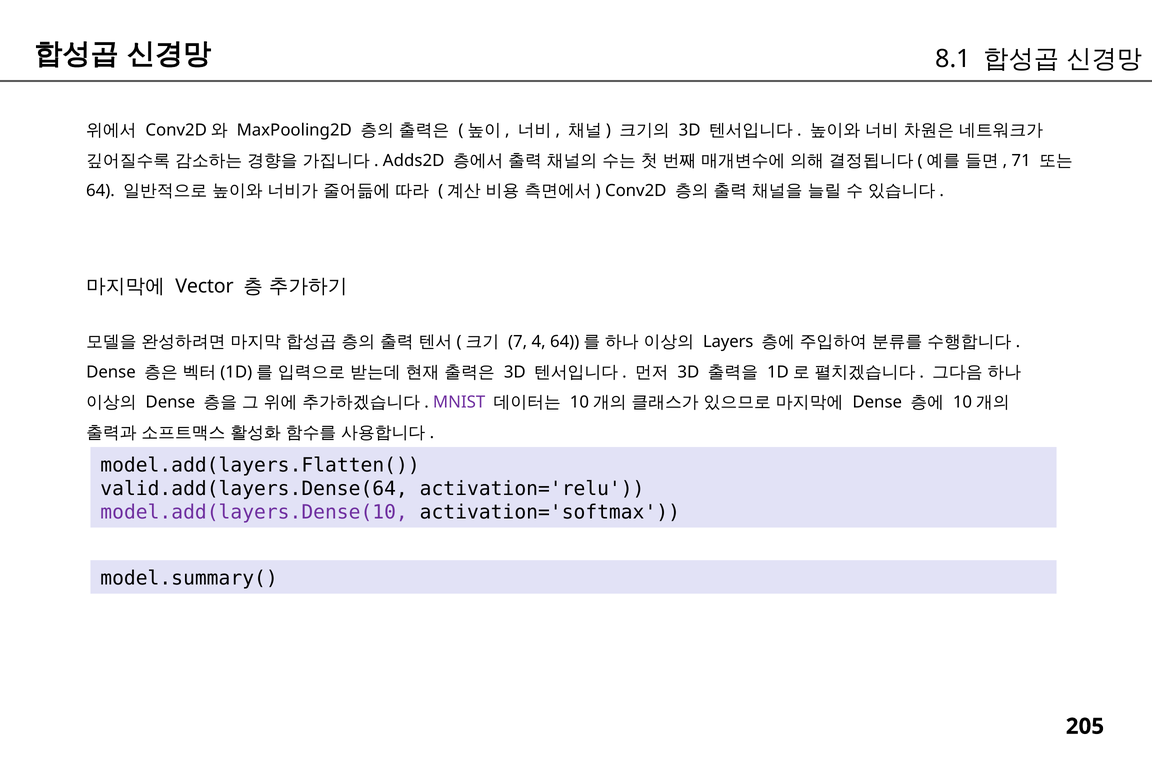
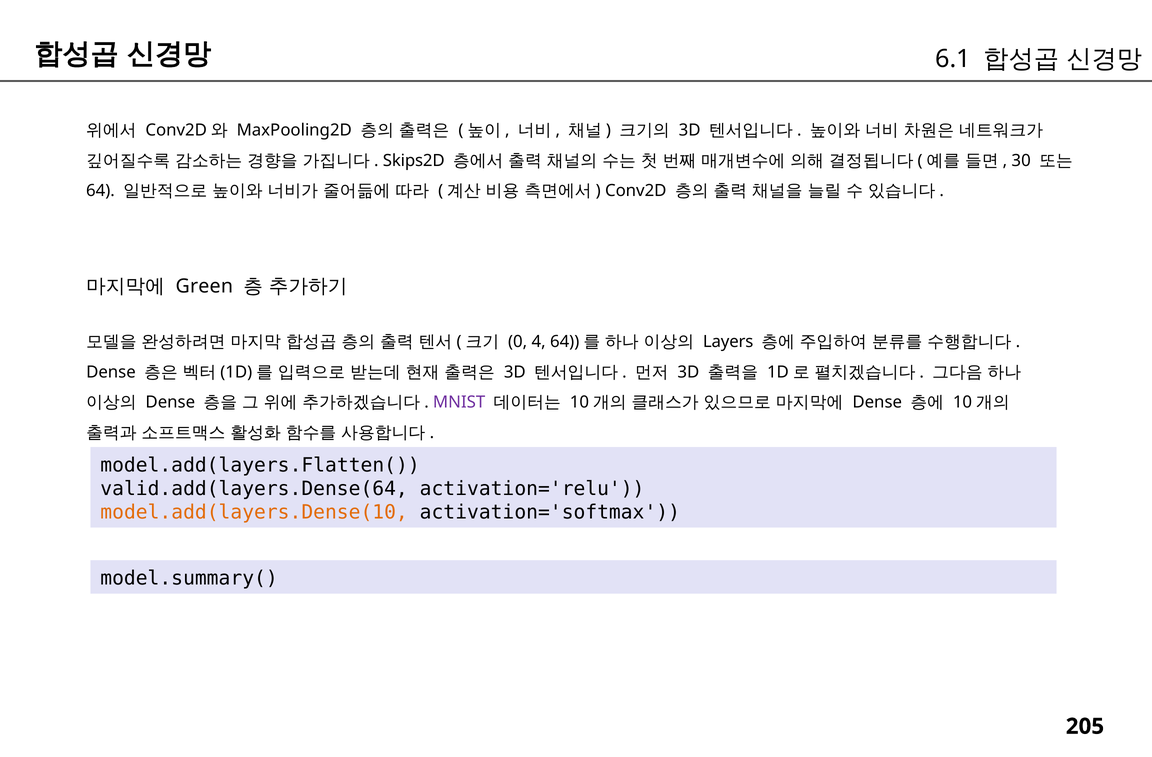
8.1: 8.1 -> 6.1
Adds2D: Adds2D -> Skips2D
71: 71 -> 30
Vector: Vector -> Green
7: 7 -> 0
model.add(layers.Dense(10 colour: purple -> orange
